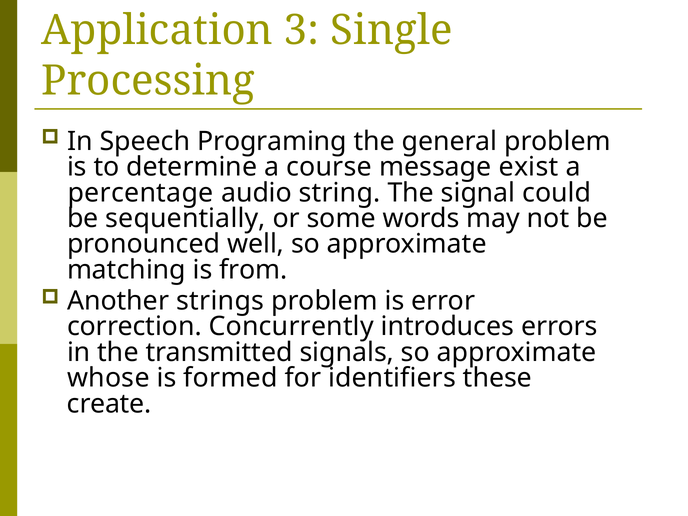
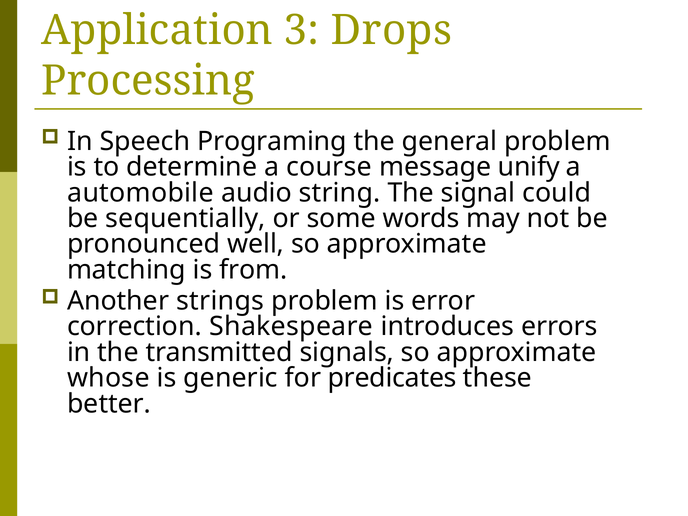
Single: Single -> Drops
exist: exist -> unify
percentage: percentage -> automobile
Concurrently: Concurrently -> Shakespeare
formed: formed -> generic
identifiers: identifiers -> predicates
create: create -> better
